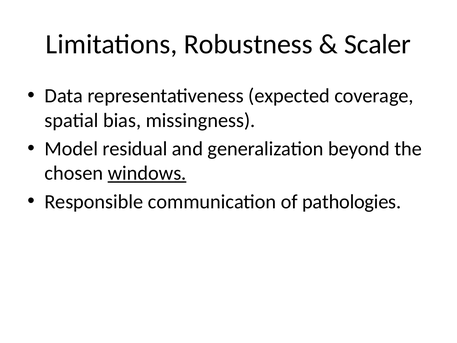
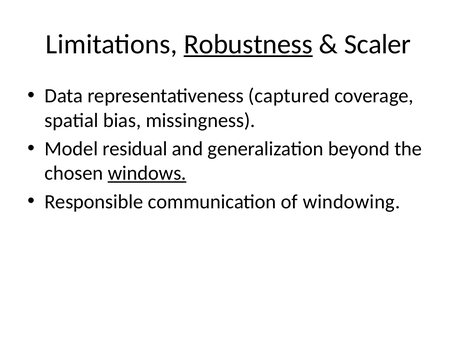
Robustness underline: none -> present
expected: expected -> captured
pathologies: pathologies -> windowing
